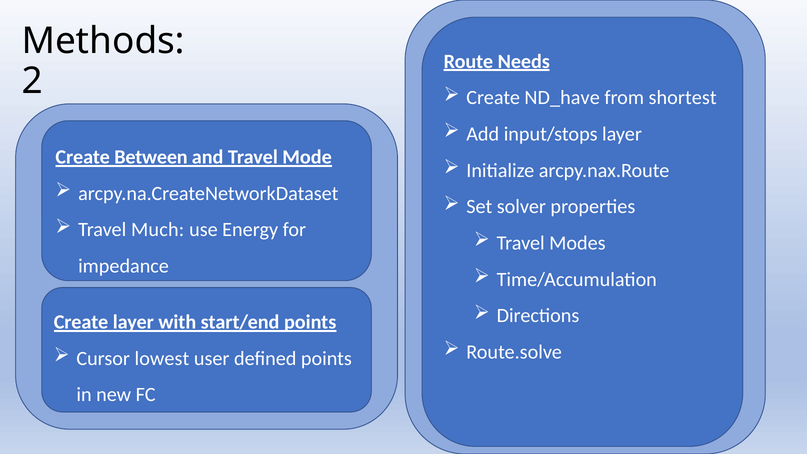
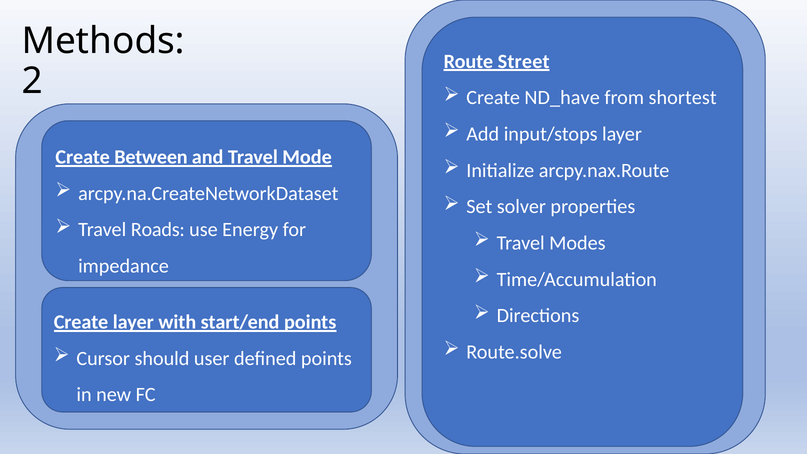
Needs: Needs -> Street
Much: Much -> Roads
lowest: lowest -> should
